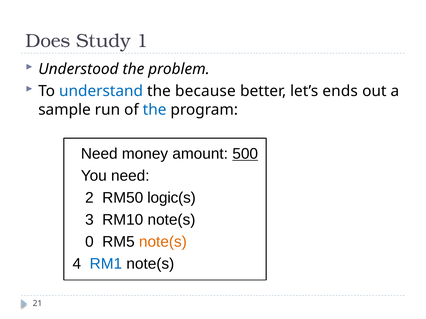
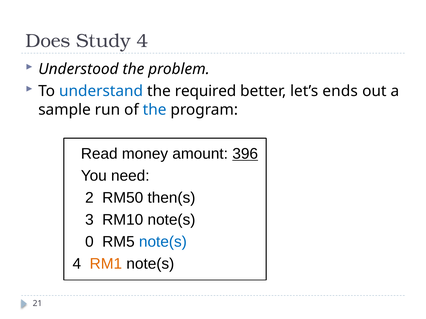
Study 1: 1 -> 4
because: because -> required
Need at (99, 154): Need -> Read
500: 500 -> 396
logic(s: logic(s -> then(s
note(s at (163, 242) colour: orange -> blue
RM1 colour: blue -> orange
